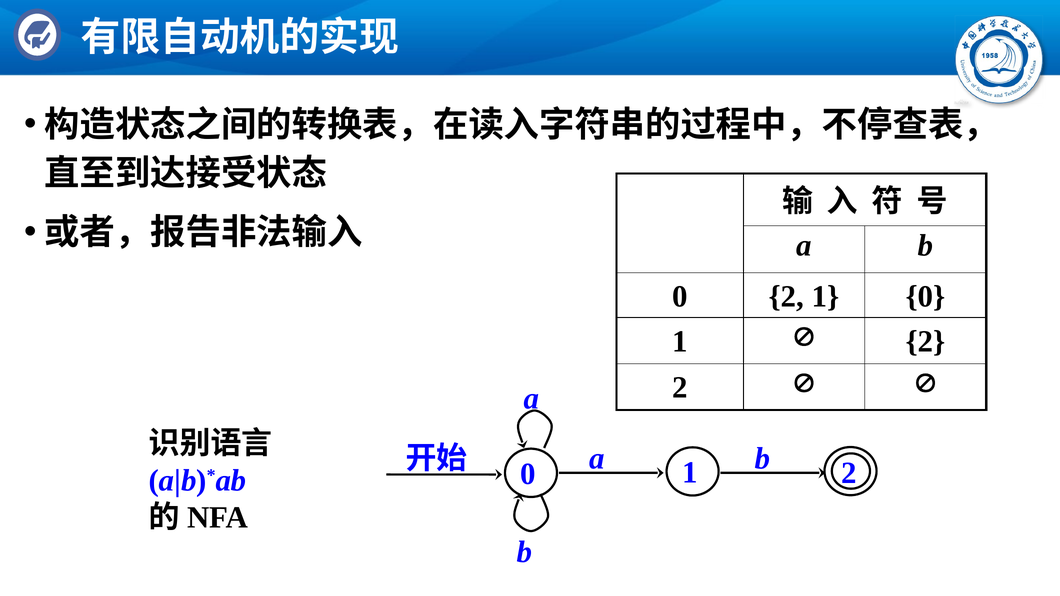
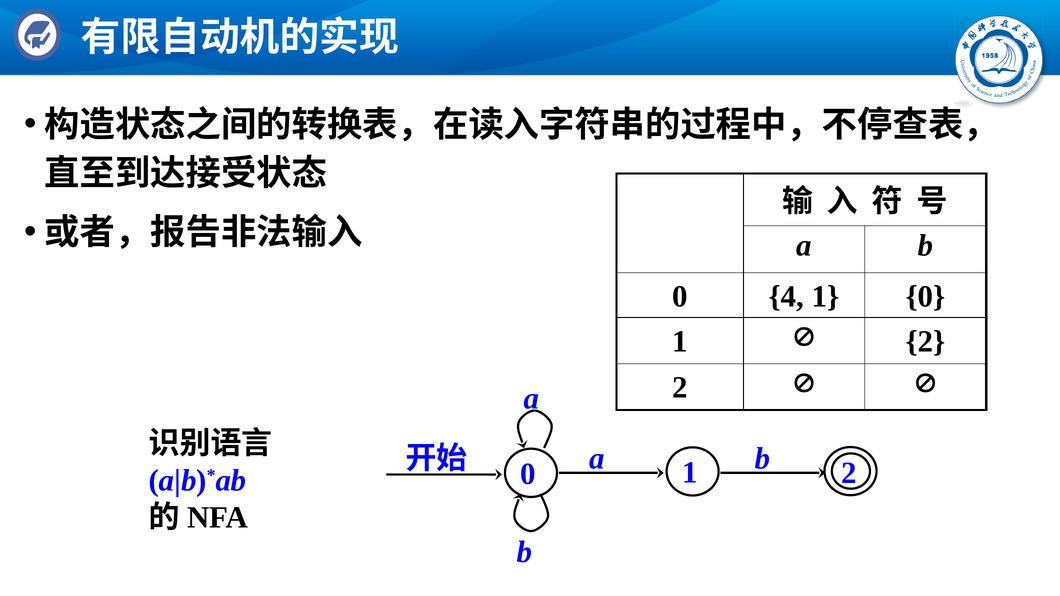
0 2: 2 -> 4
